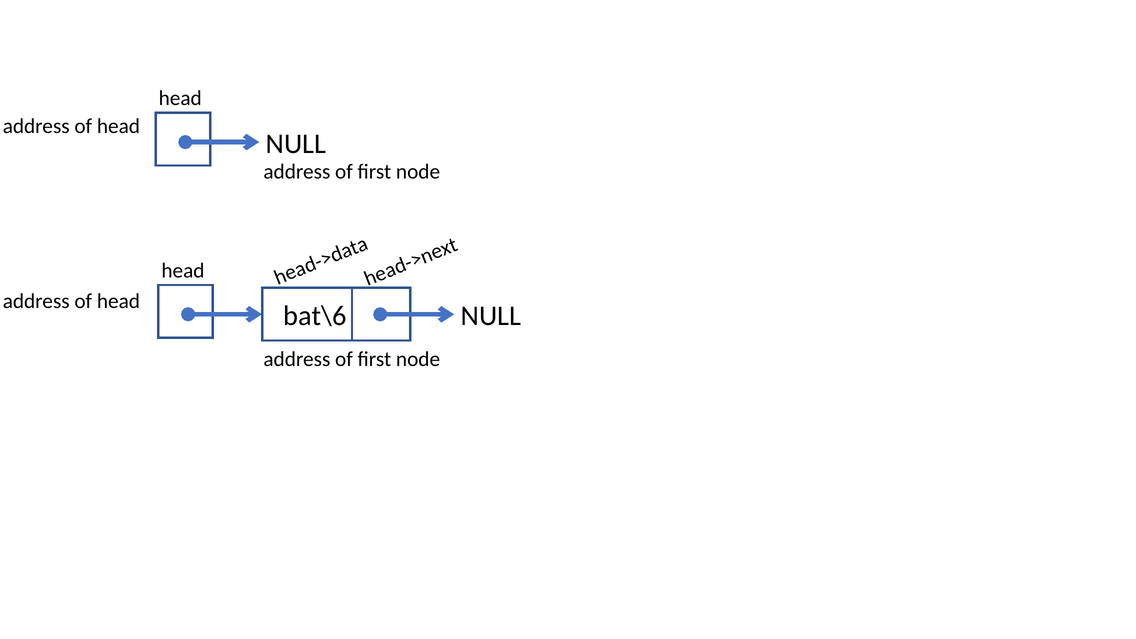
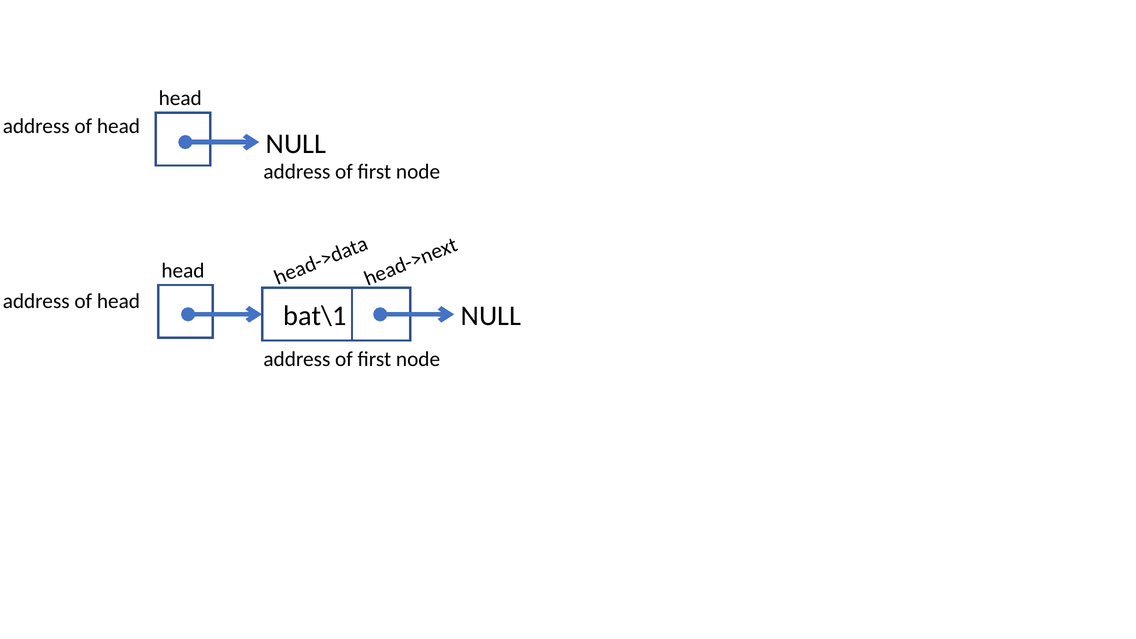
bat\6: bat\6 -> bat\1
